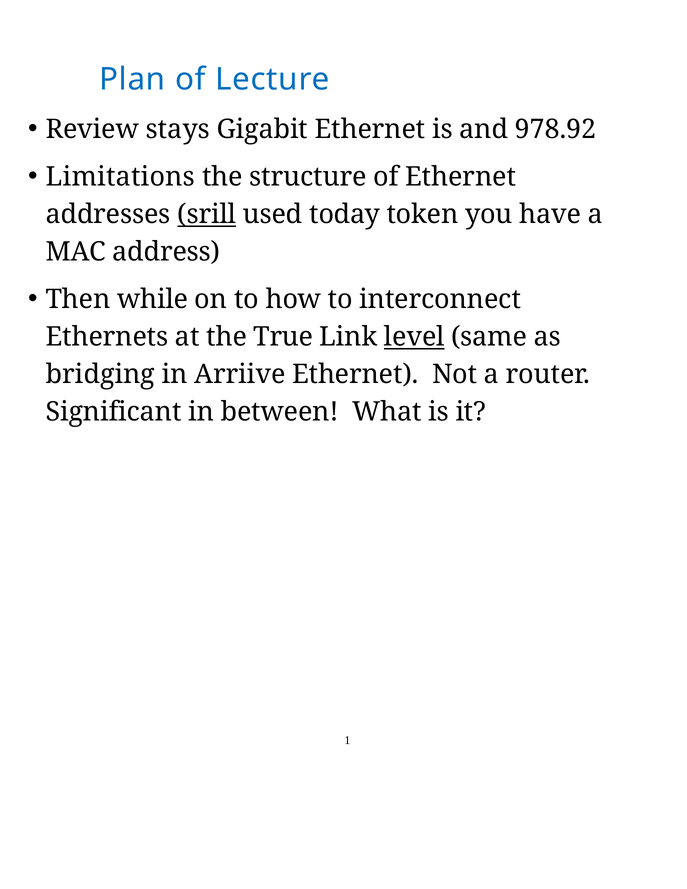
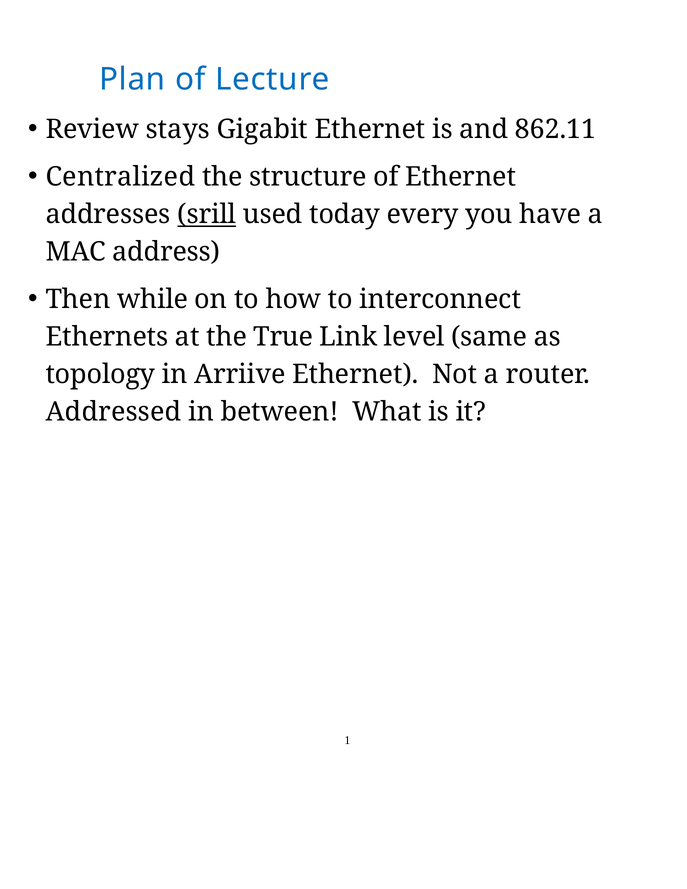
978.92: 978.92 -> 862.11
Limitations: Limitations -> Centralized
token: token -> every
level underline: present -> none
bridging: bridging -> topology
Significant: Significant -> Addressed
